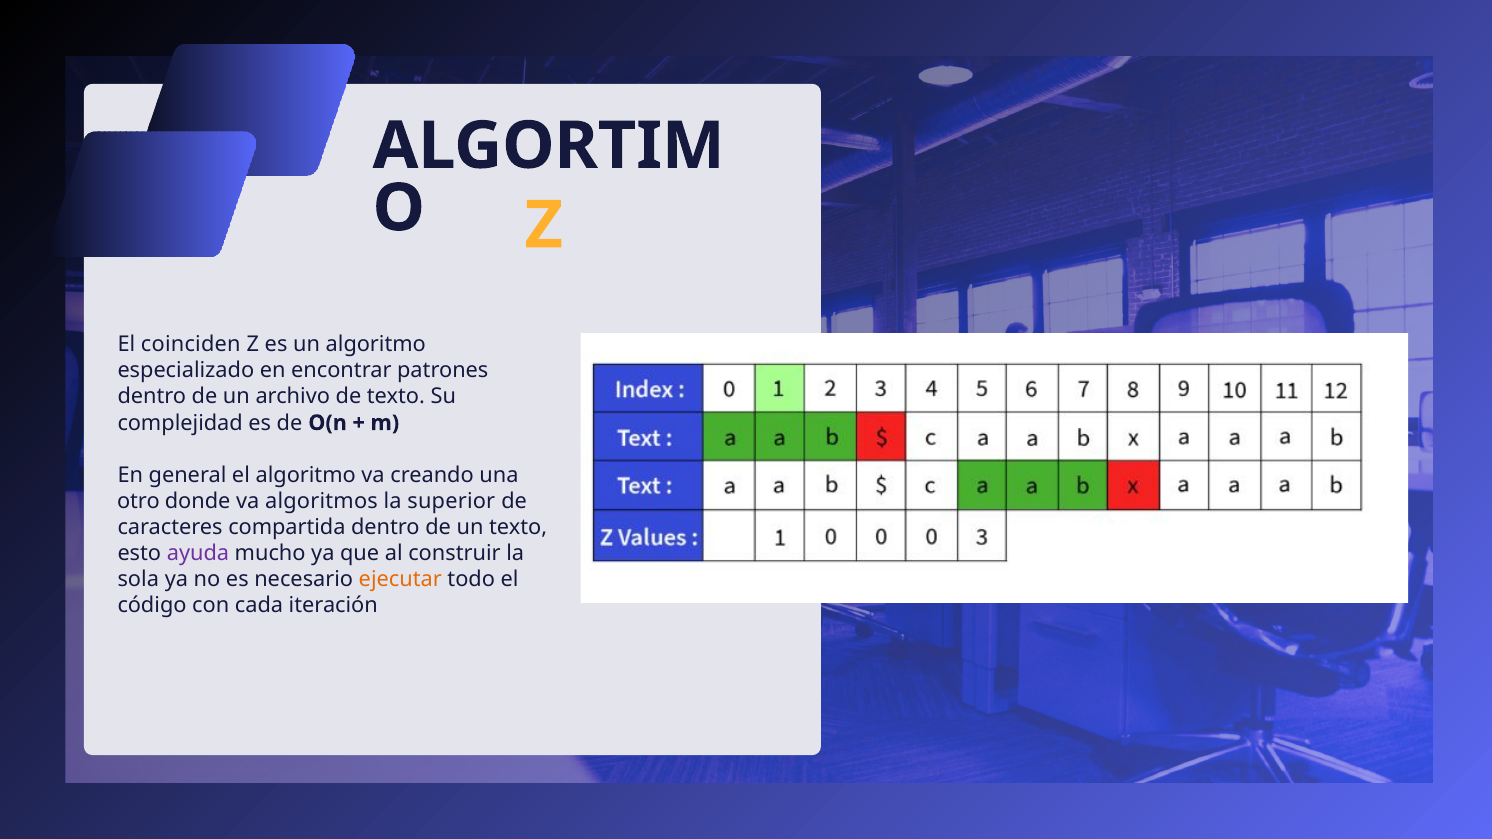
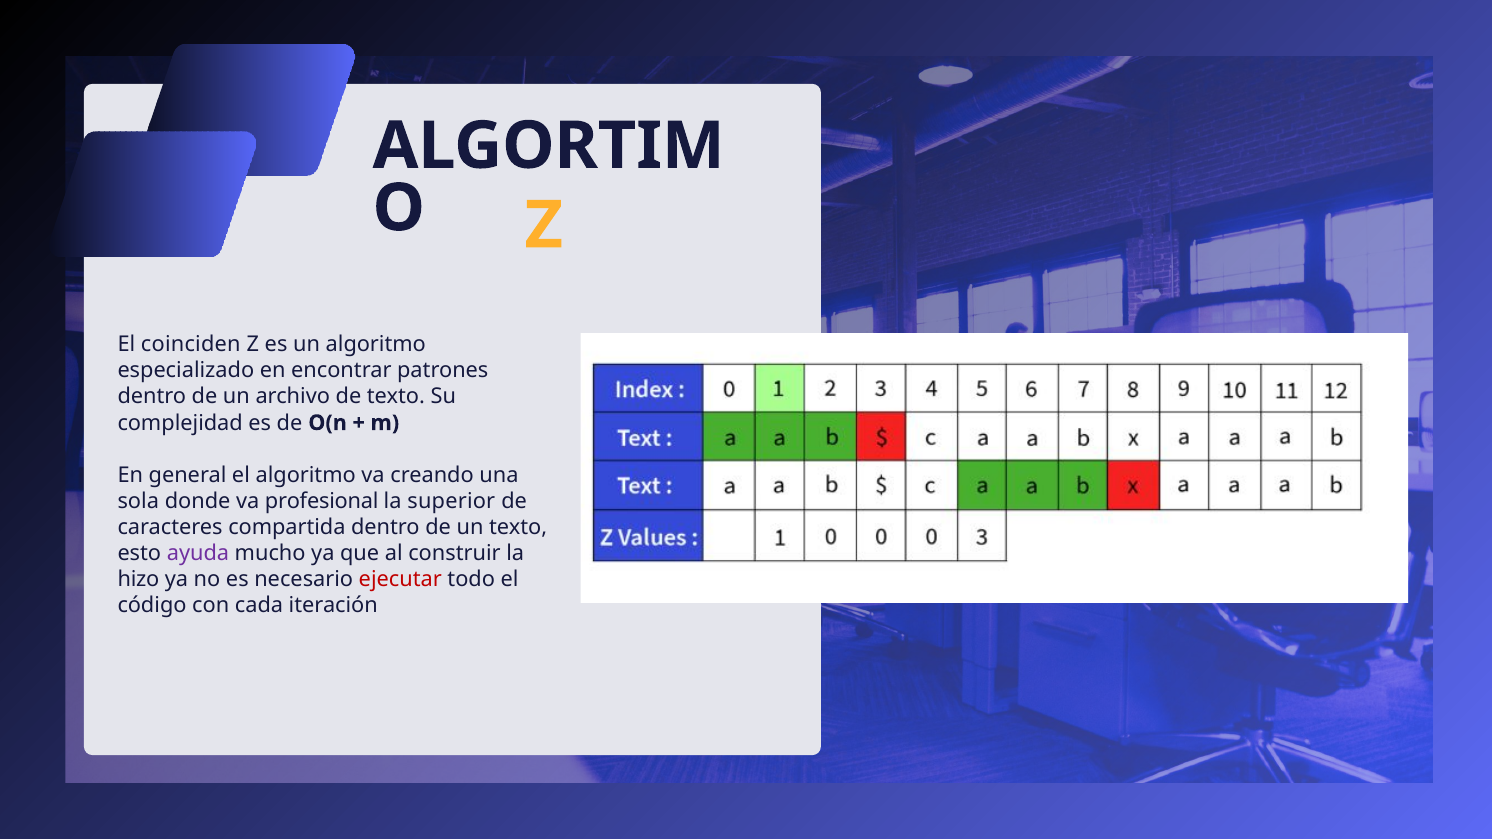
otro: otro -> sola
algoritmos: algoritmos -> profesional
sola: sola -> hizo
ejecutar colour: orange -> red
